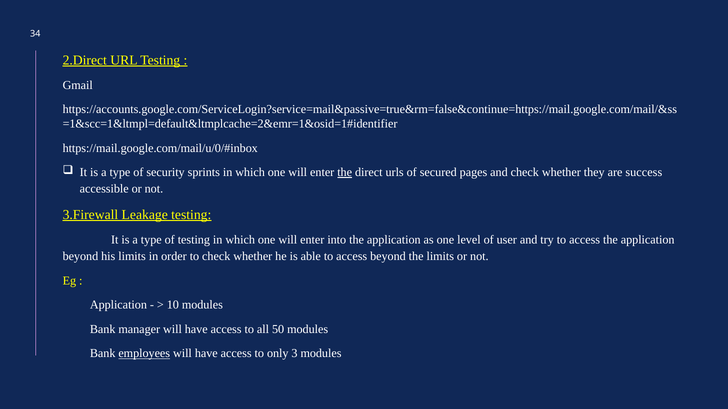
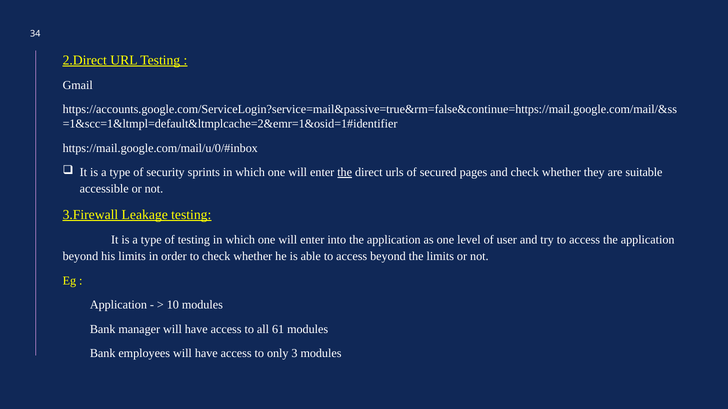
success: success -> suitable
50: 50 -> 61
employees underline: present -> none
